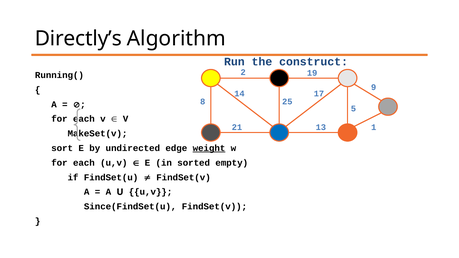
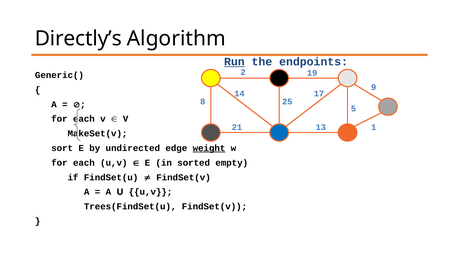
Run underline: none -> present
construct: construct -> endpoints
Running(: Running( -> Generic(
Since(FindSet(u: Since(FindSet(u -> Trees(FindSet(u
